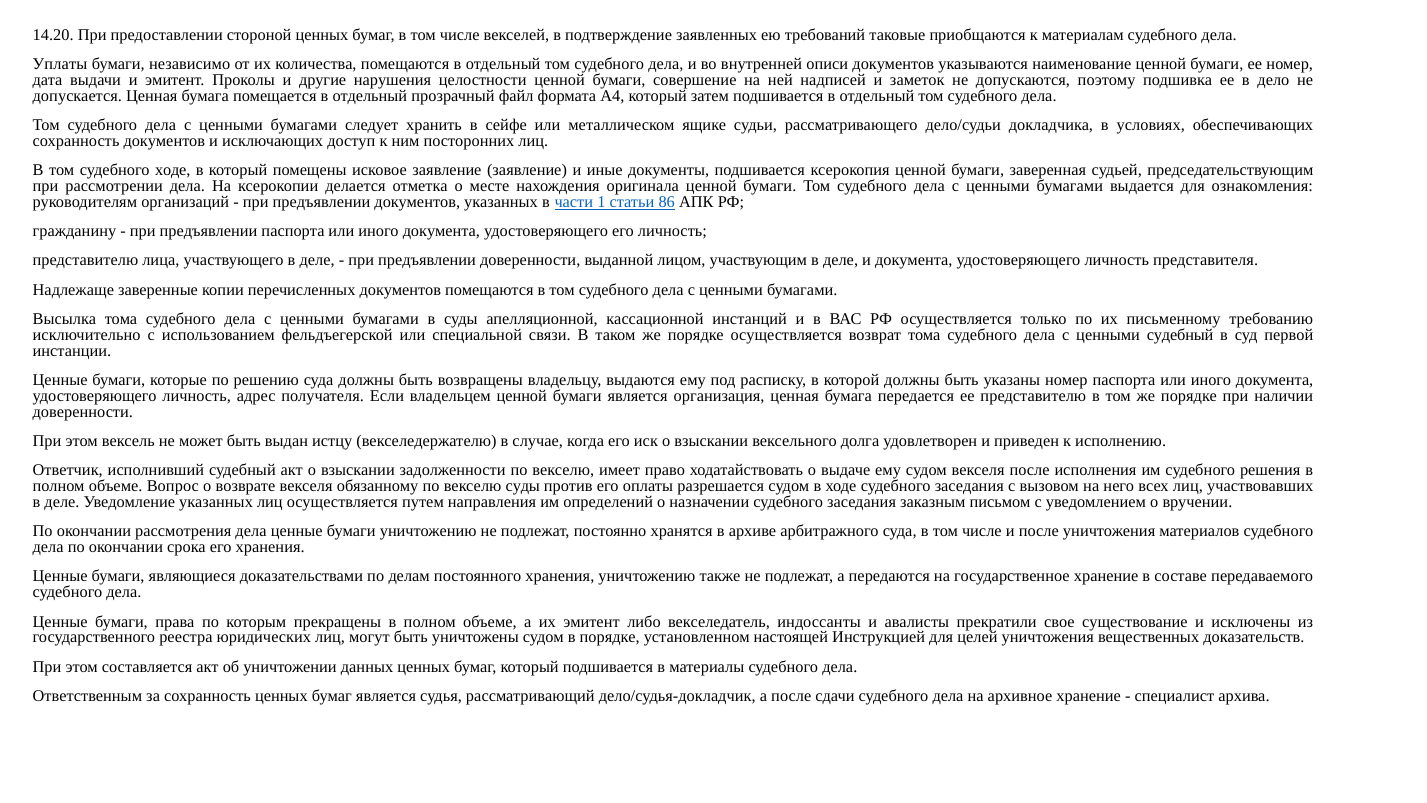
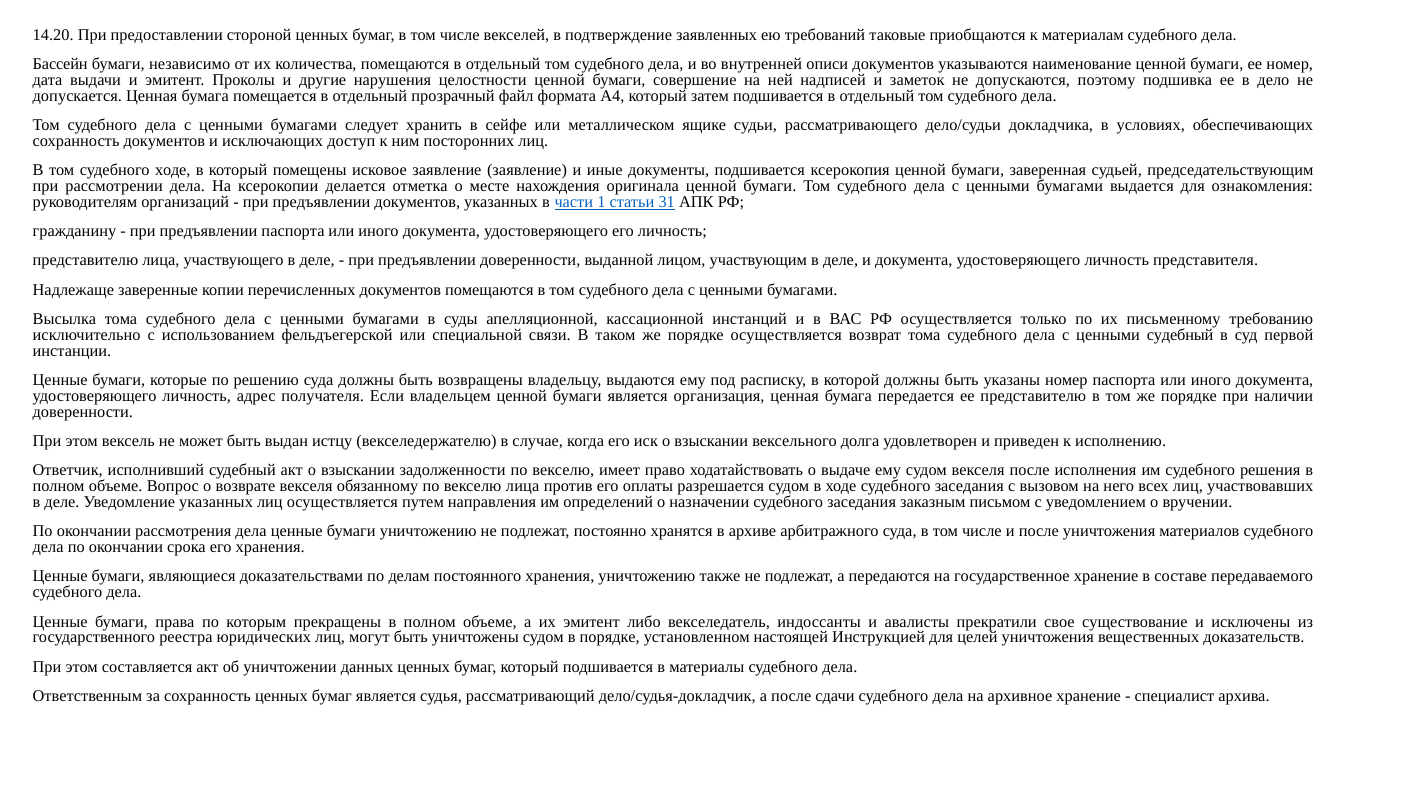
Уплаты: Уплаты -> Бассейн
86: 86 -> 31
векселю суды: суды -> лица
